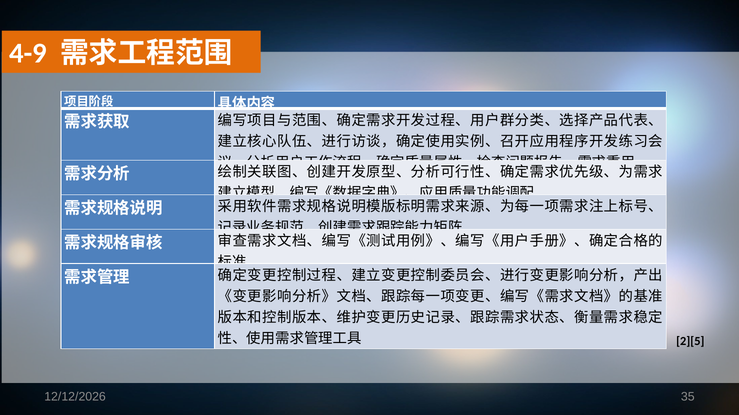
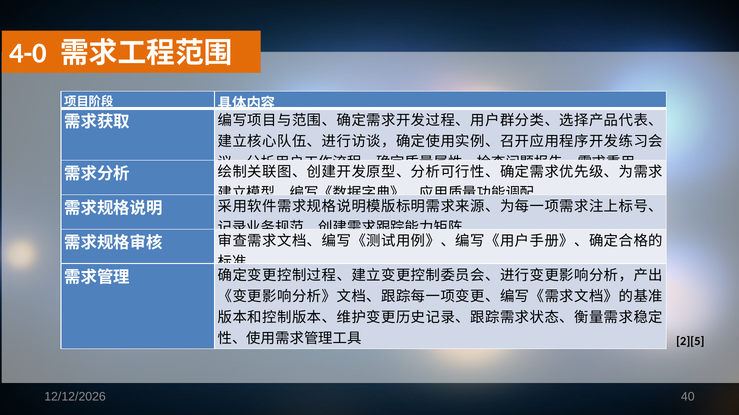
4-9: 4-9 -> 4-0
35: 35 -> 40
